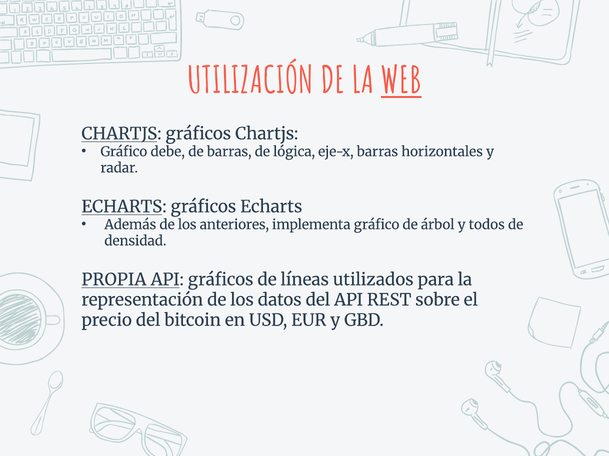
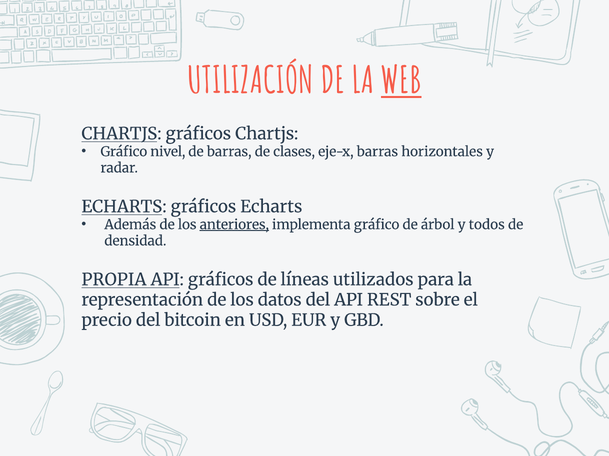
debe: debe -> nivel
lógica: lógica -> clases
anteriores underline: none -> present
